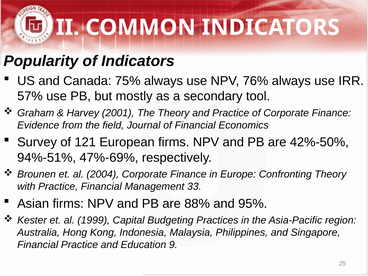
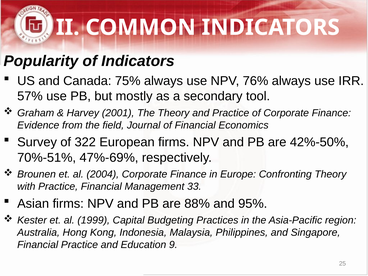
121: 121 -> 322
94%-51%: 94%-51% -> 70%-51%
